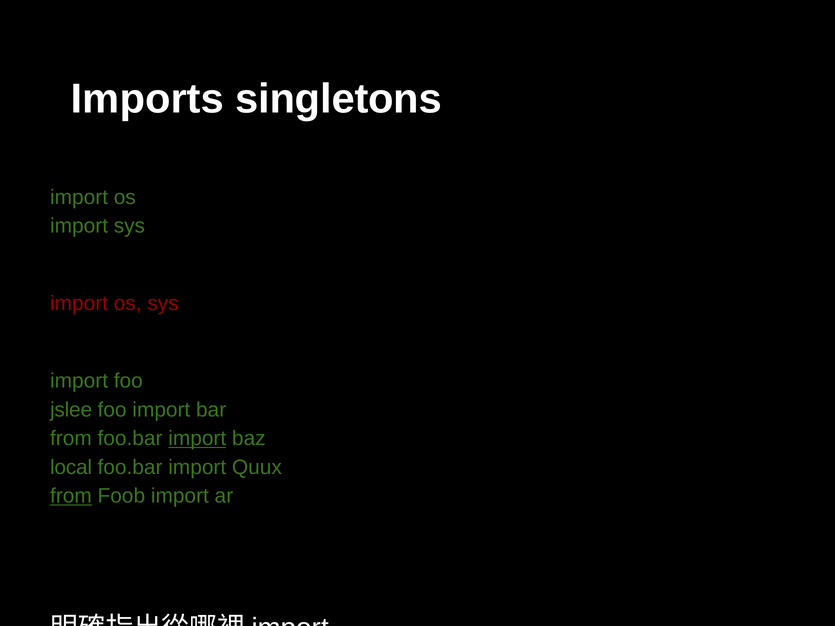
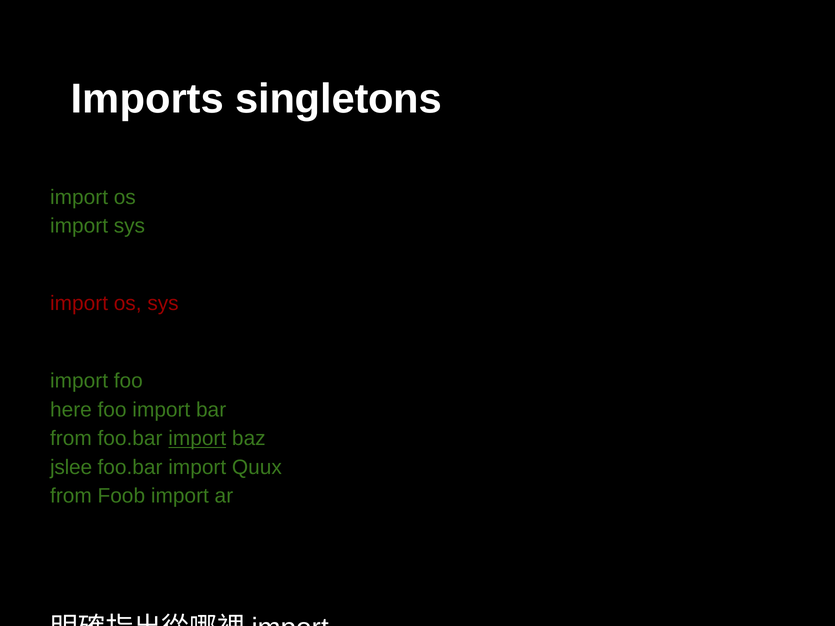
jslee: jslee -> here
local: local -> jslee
from at (71, 496) underline: present -> none
